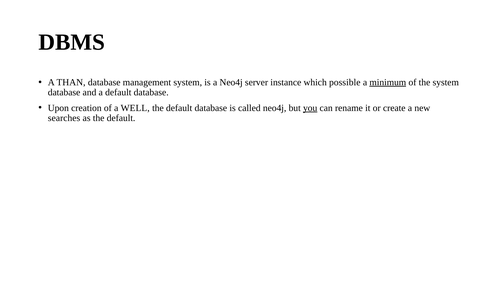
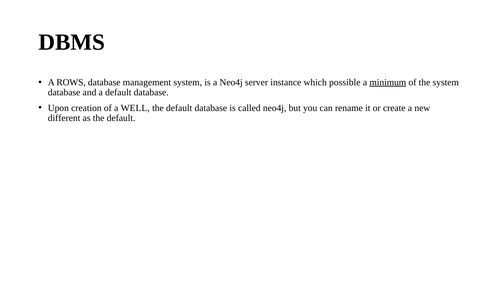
THAN: THAN -> ROWS
you underline: present -> none
searches: searches -> different
